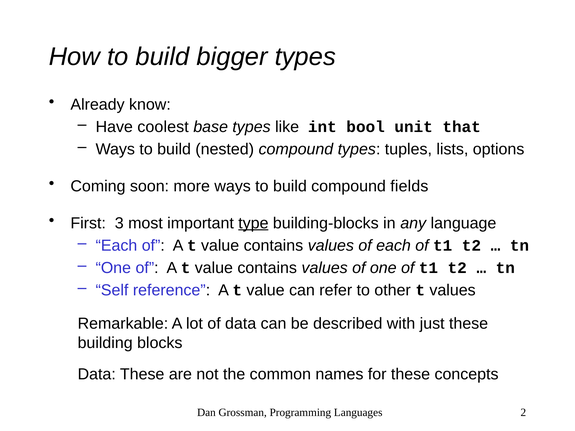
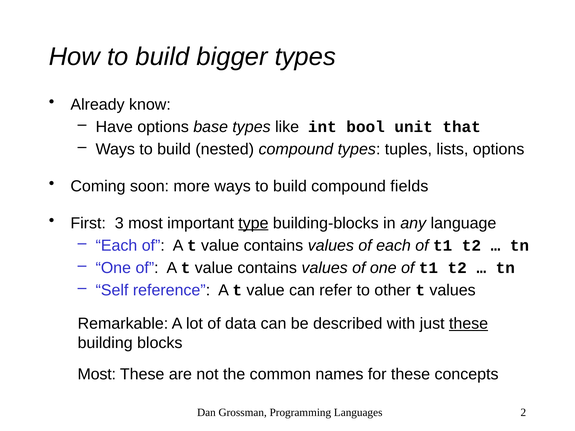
Have coolest: coolest -> options
these at (469, 324) underline: none -> present
Data at (97, 374): Data -> Most
